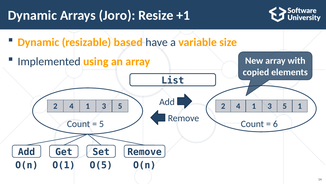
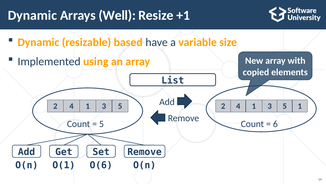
Joro: Joro -> Well
O(5: O(5 -> O(6
